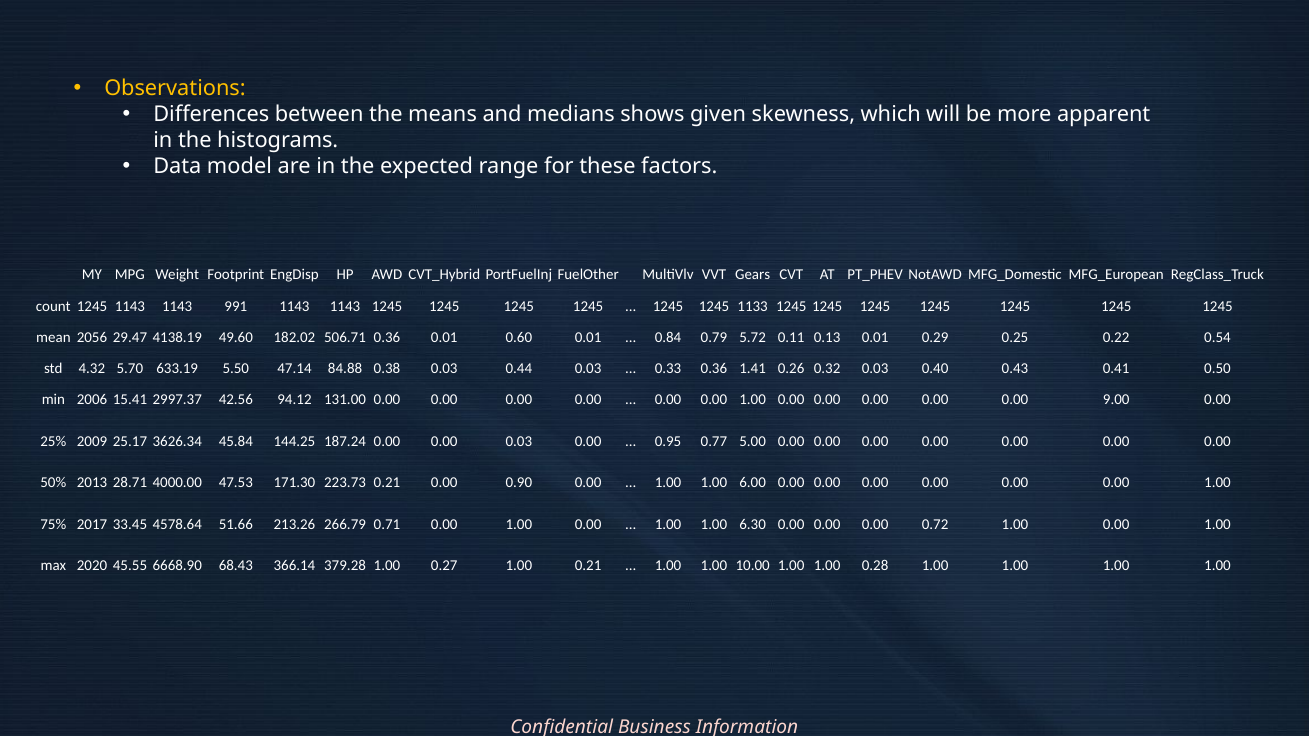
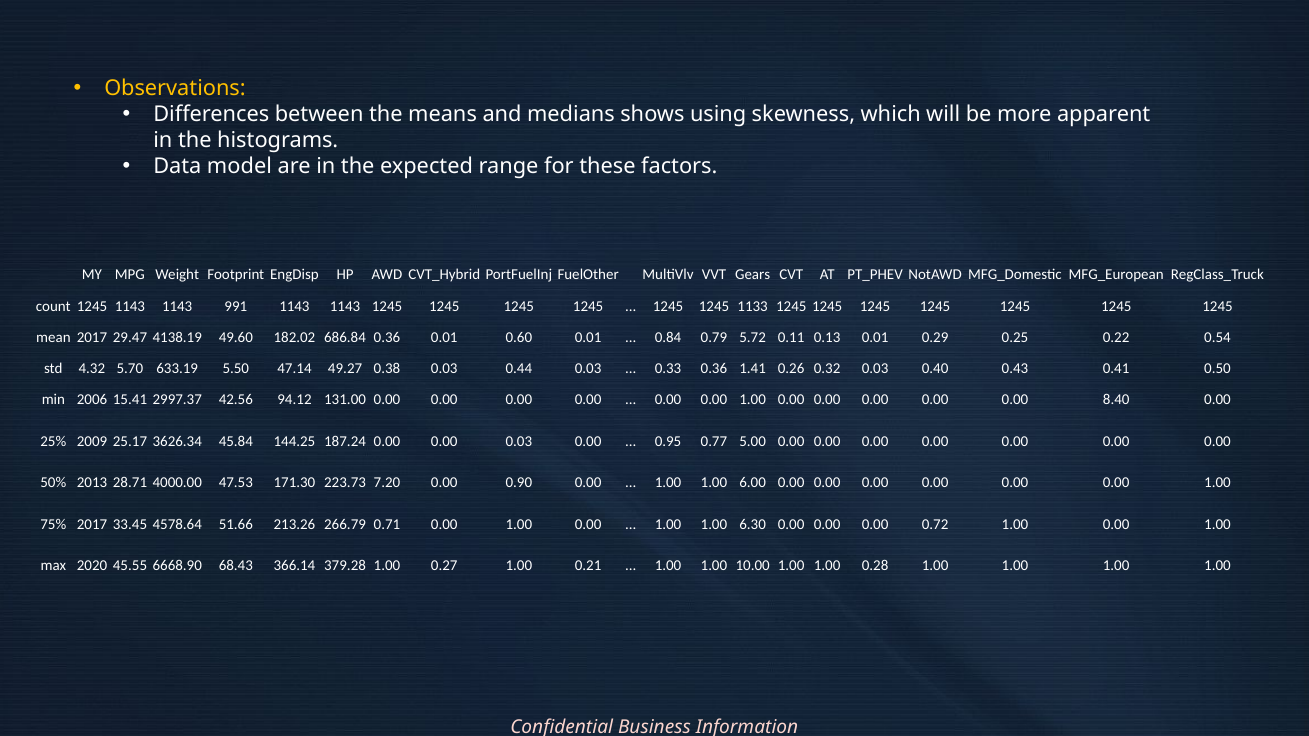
given: given -> using
mean 2056: 2056 -> 2017
506.71: 506.71 -> 686.84
84.88: 84.88 -> 49.27
9.00: 9.00 -> 8.40
223.73 0.21: 0.21 -> 7.20
